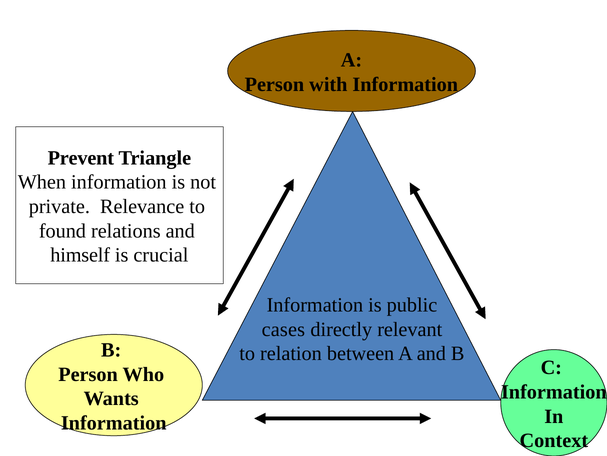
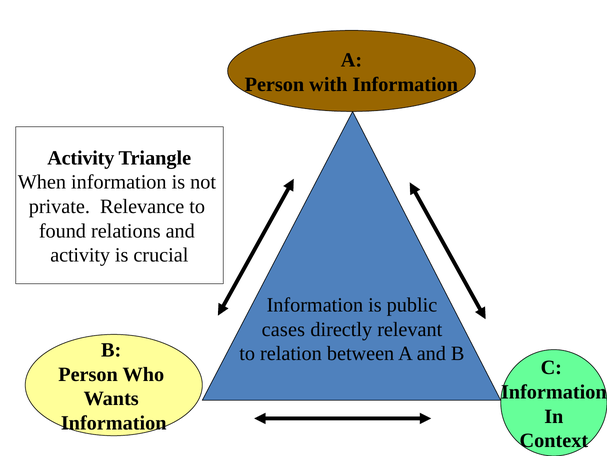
Prevent at (81, 158): Prevent -> Activity
himself at (80, 255): himself -> activity
